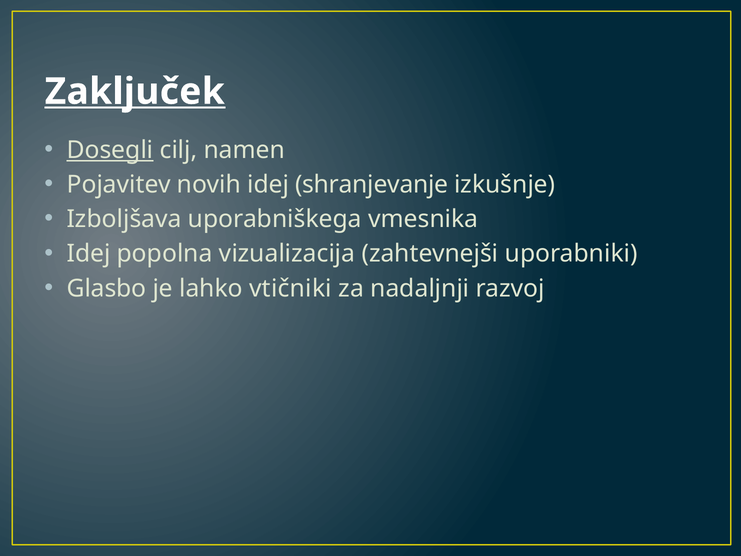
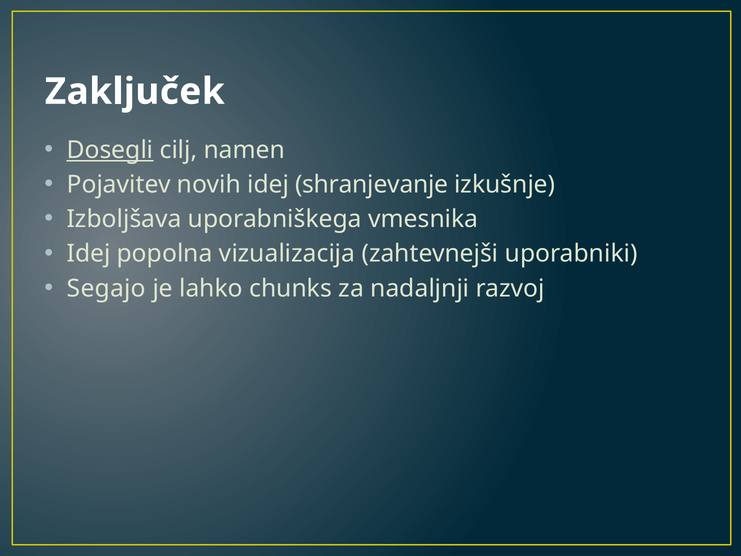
Zaključek underline: present -> none
Glasbo: Glasbo -> Segajo
vtičniki: vtičniki -> chunks
